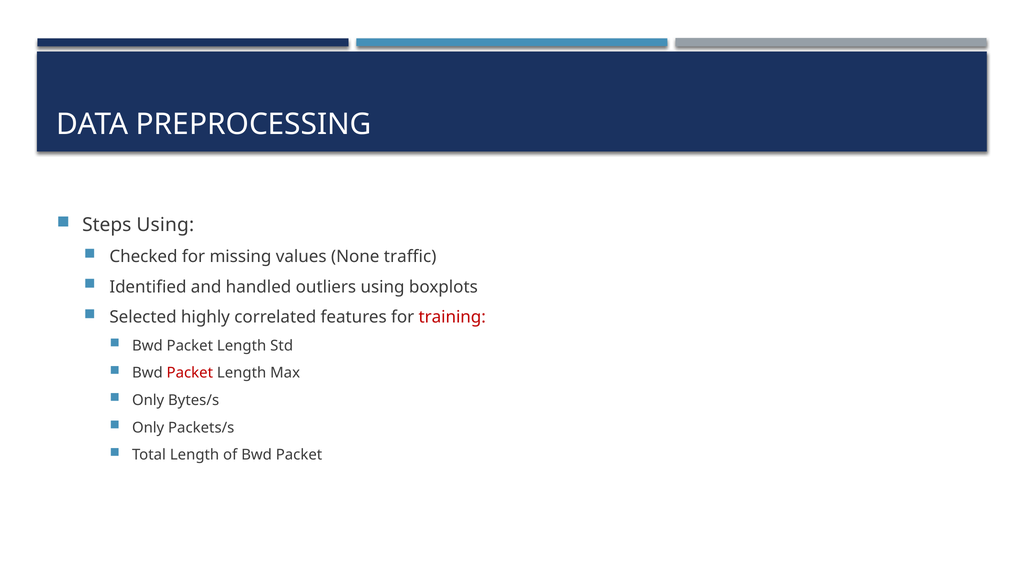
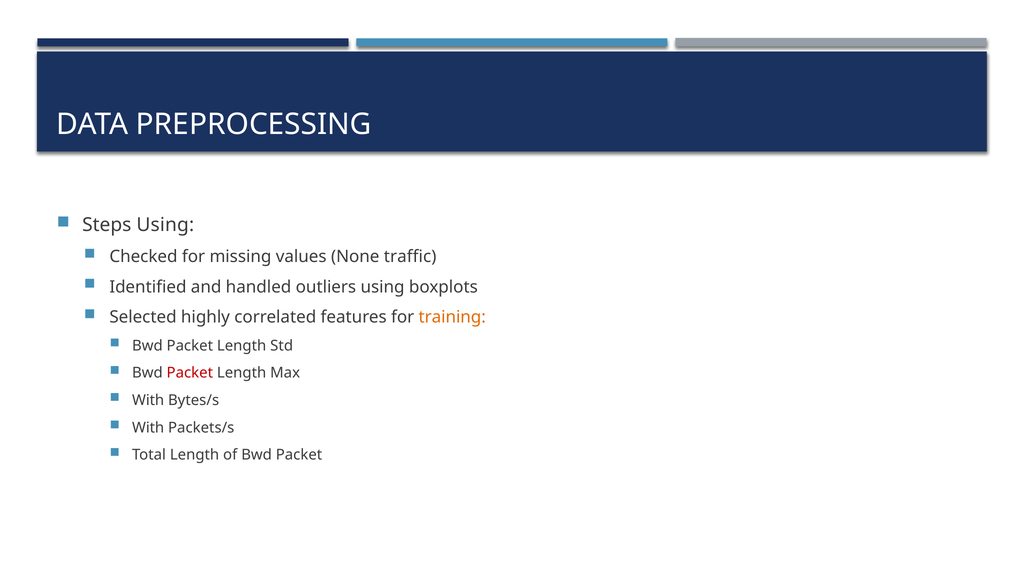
training colour: red -> orange
Only at (148, 400): Only -> With
Only at (148, 428): Only -> With
